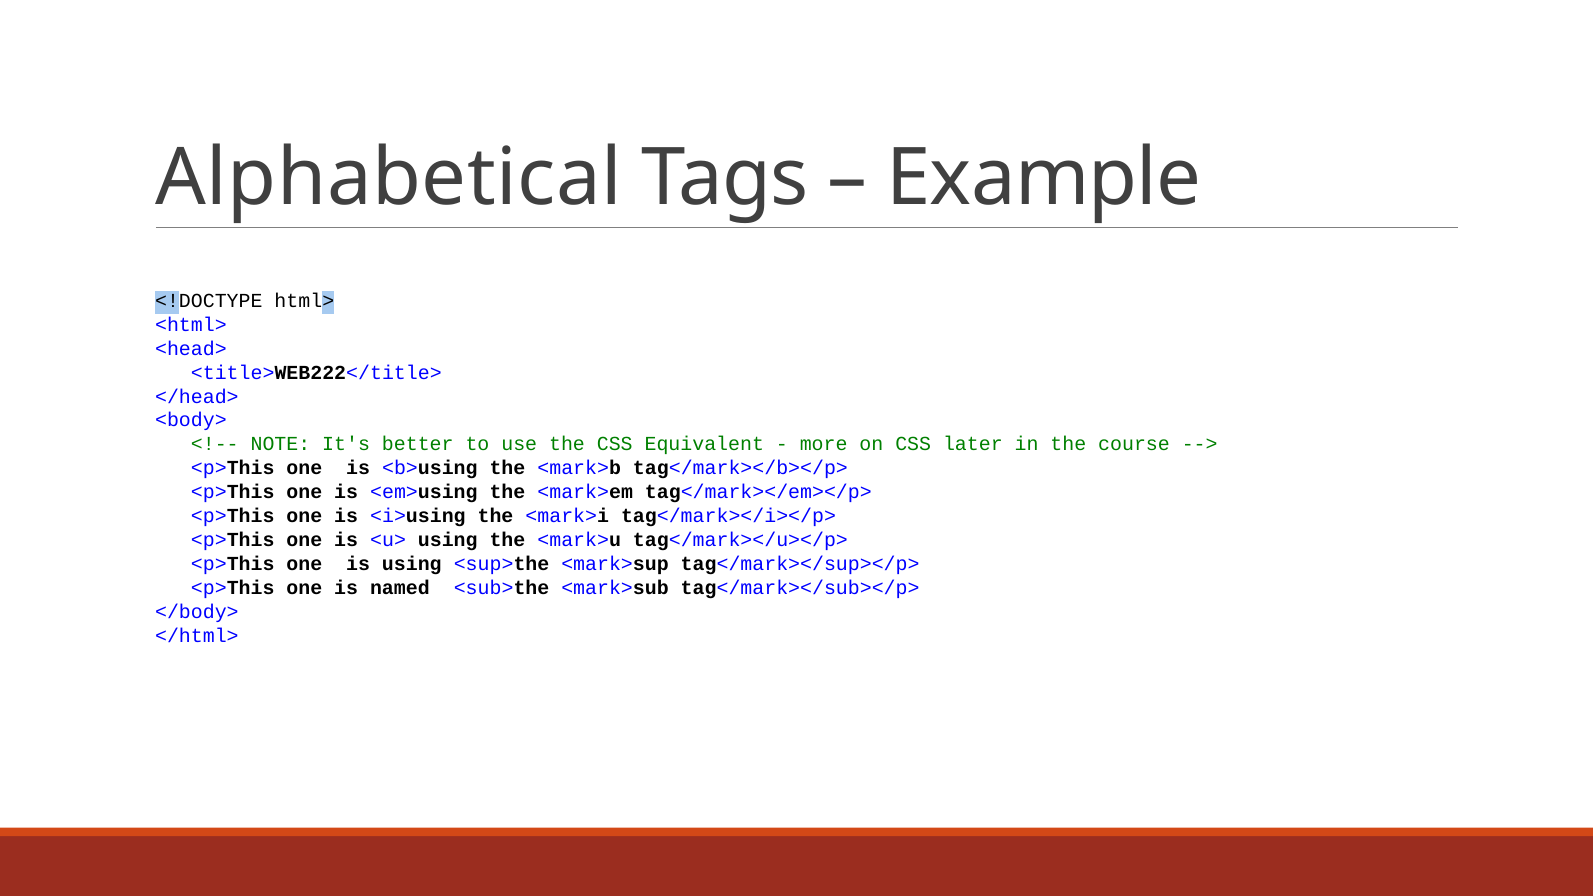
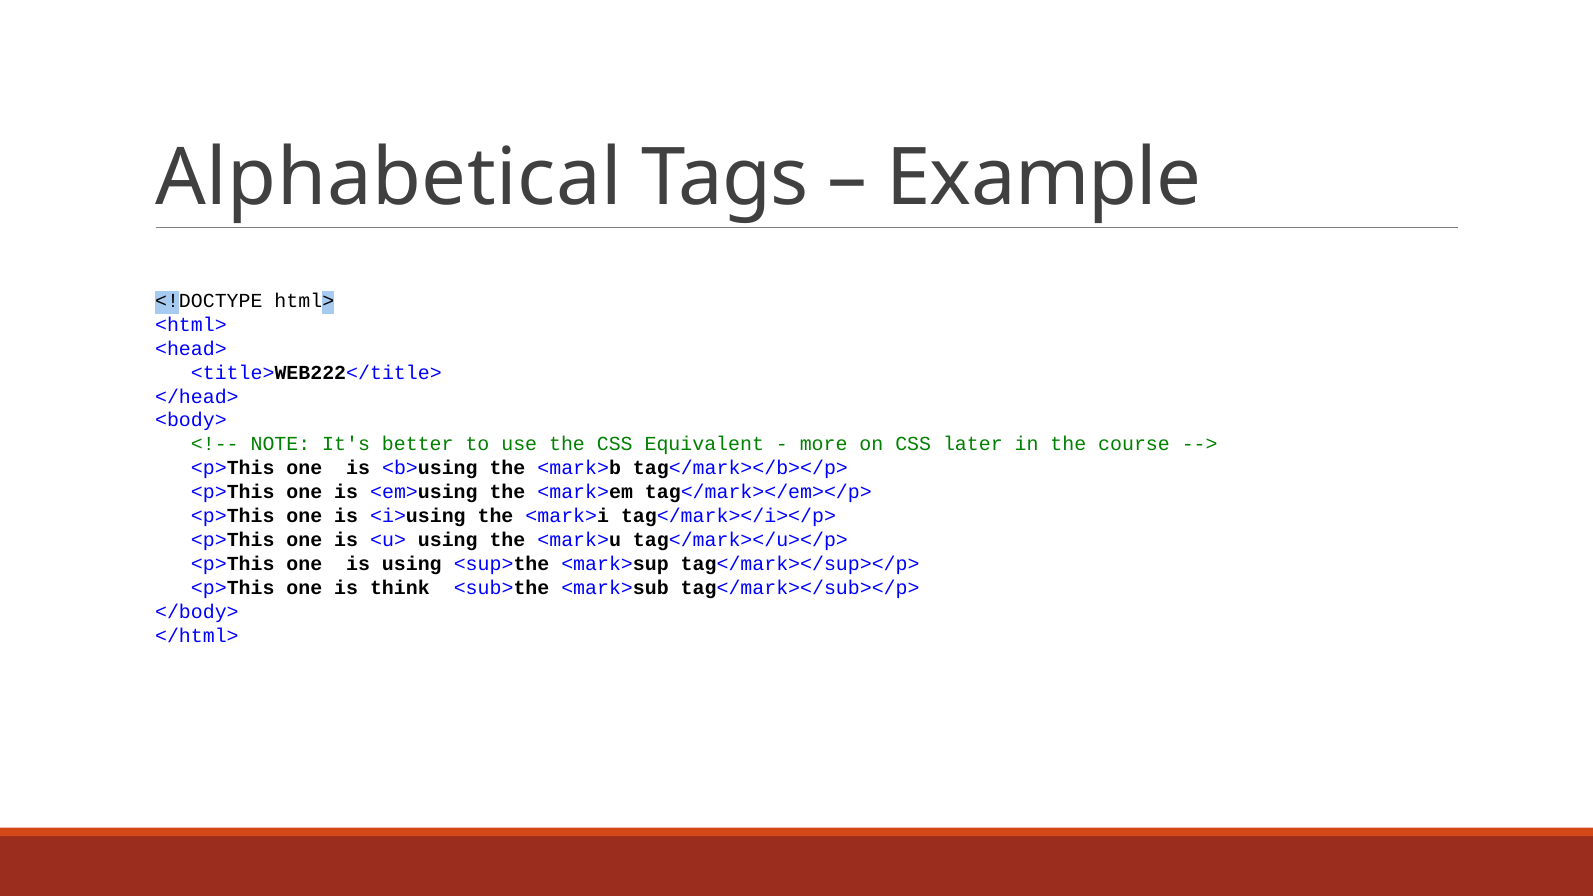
named: named -> think
